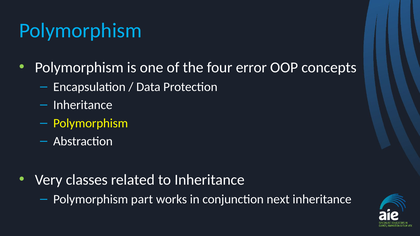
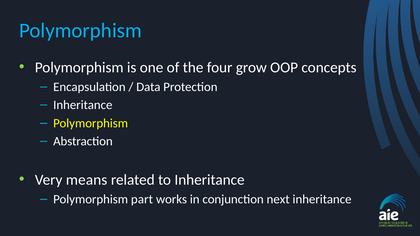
error: error -> grow
classes: classes -> means
